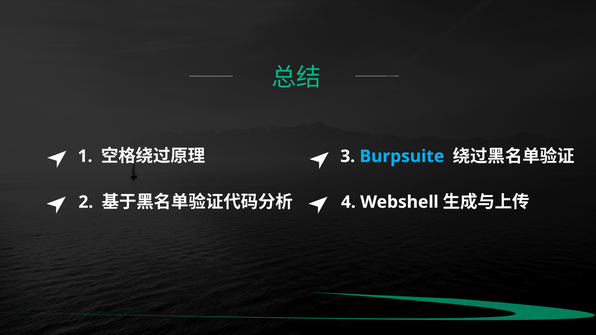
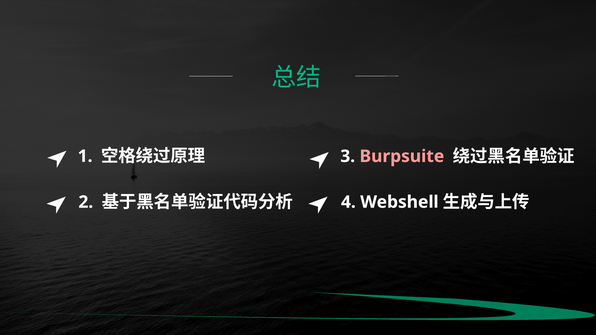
Burpsuite colour: light blue -> pink
